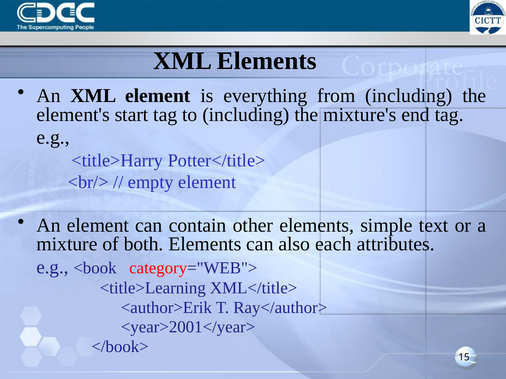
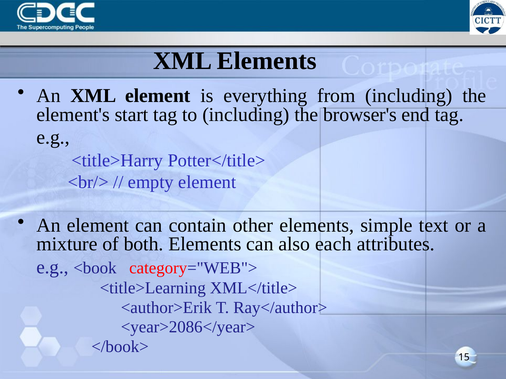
mixture's: mixture's -> browser's
<year>2001</year>: <year>2001</year> -> <year>2086</year>
